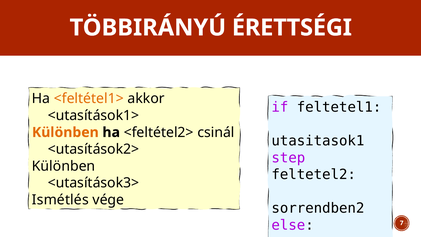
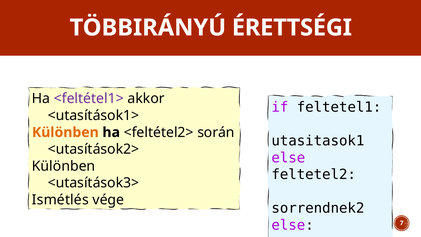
<feltétel1> colour: orange -> purple
csinál: csinál -> során
step at (288, 158): step -> else
sorrendben2: sorrendben2 -> sorrendnek2
